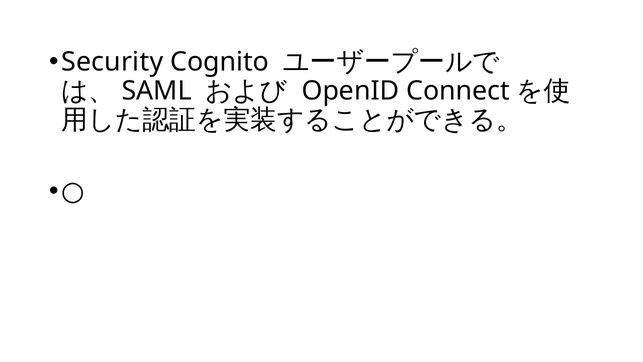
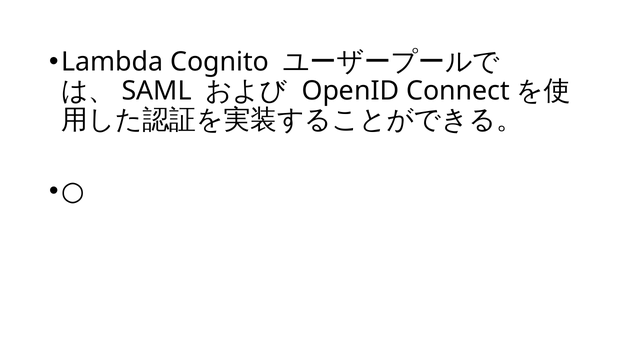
Security: Security -> Lambda
